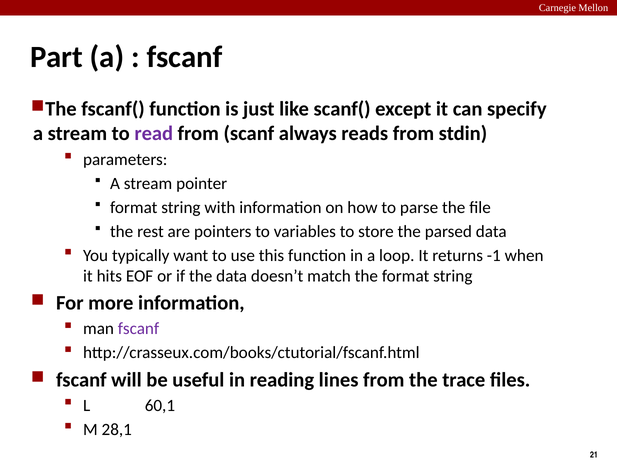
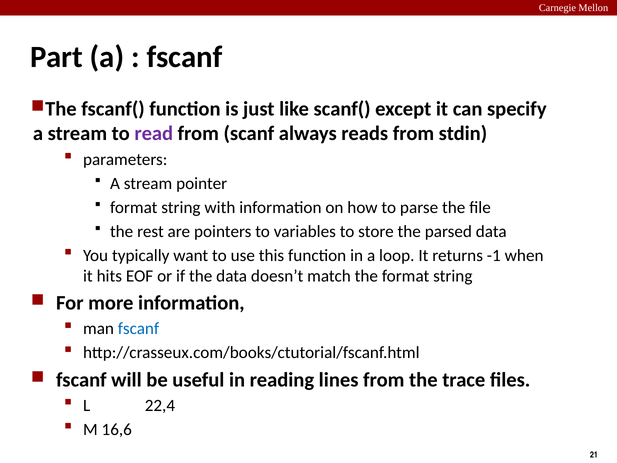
fscanf at (138, 329) colour: purple -> blue
60,1: 60,1 -> 22,4
28,1: 28,1 -> 16,6
